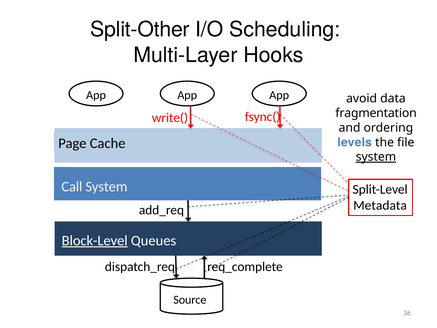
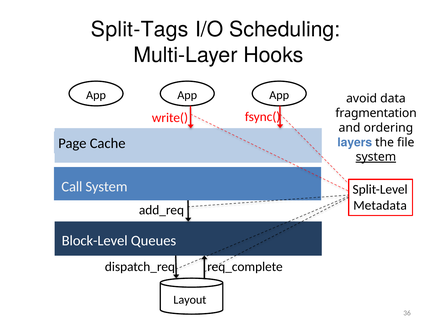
Split-Other: Split-Other -> Split-Tags
levels: levels -> layers
Block-Level underline: present -> none
Source: Source -> Layout
